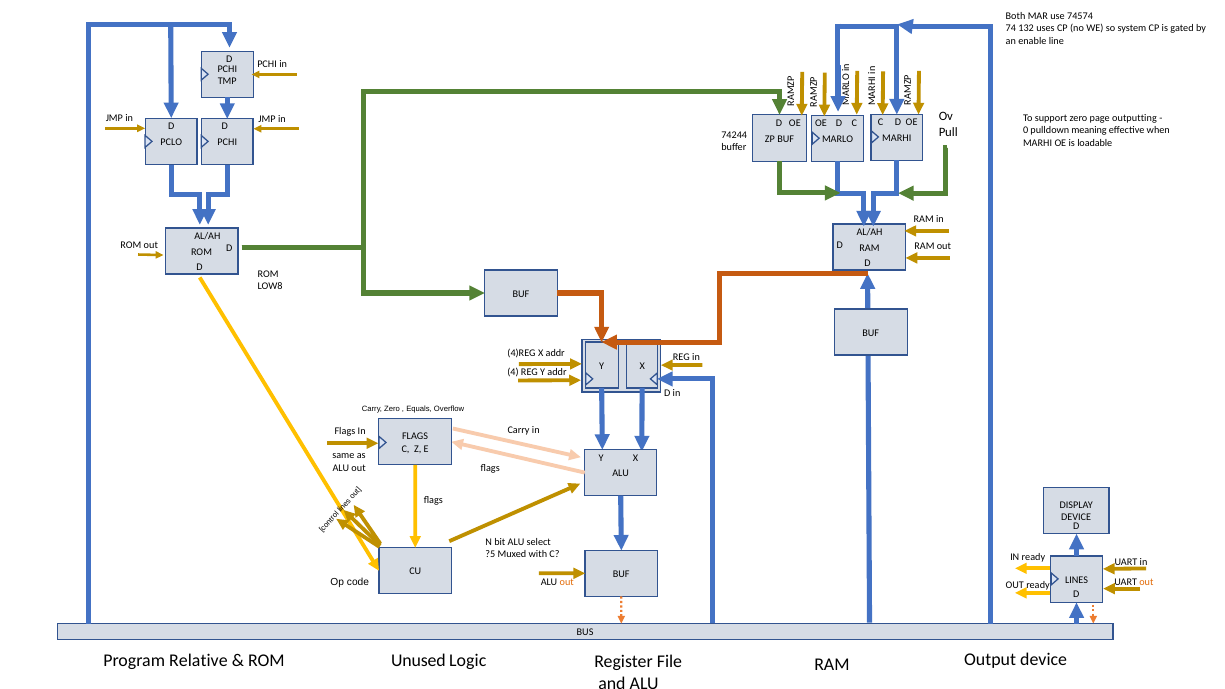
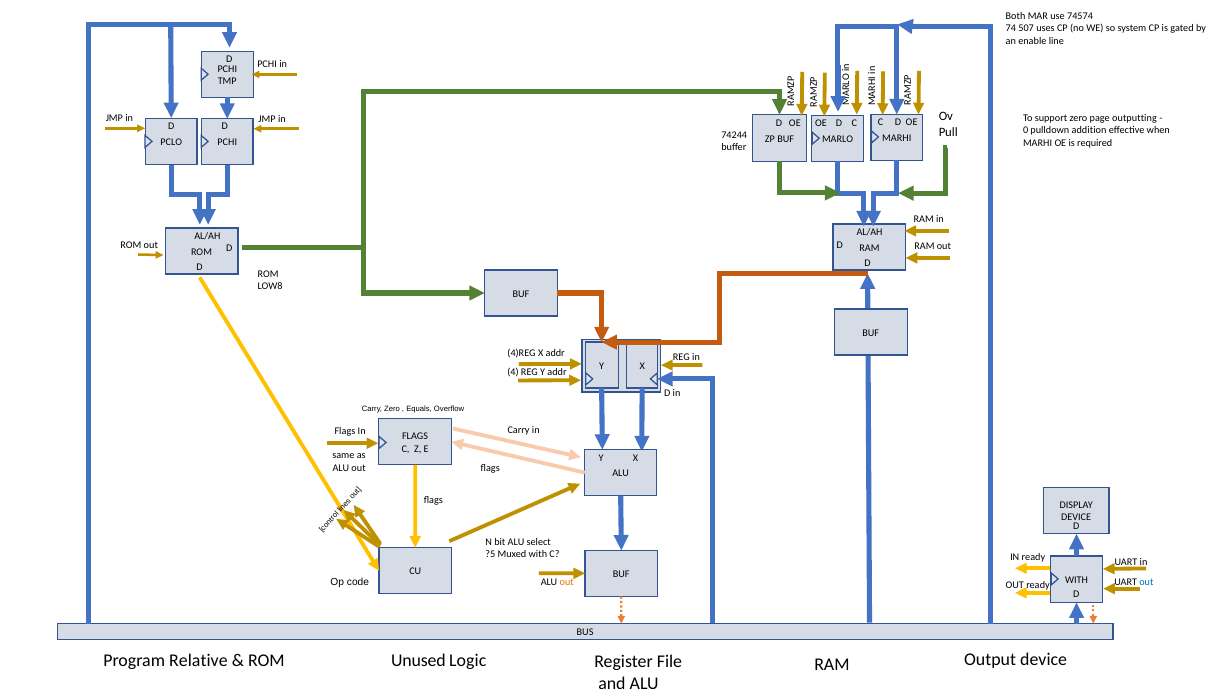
132: 132 -> 507
meaning: meaning -> addition
loadable: loadable -> required
LINES at (1077, 580): LINES -> WITH
out at (1146, 582) colour: orange -> blue
